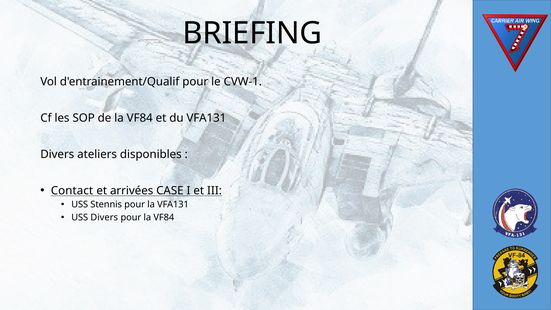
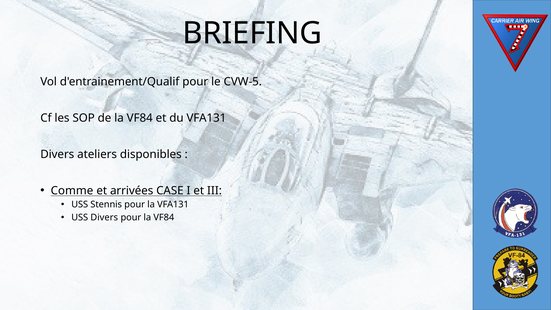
CVW-1: CVW-1 -> CVW-5
Contact: Contact -> Comme
